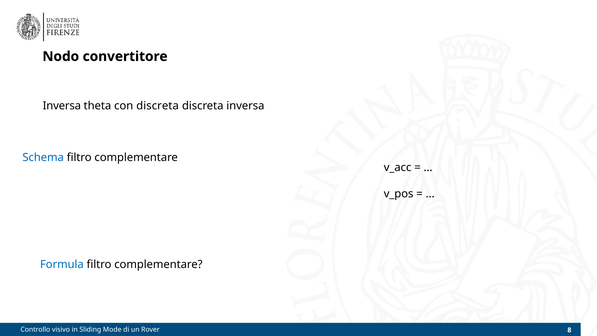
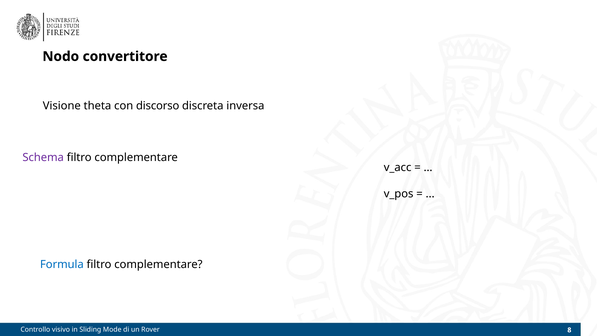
Inversa at (62, 106): Inversa -> Visione
con discreta: discreta -> discorso
Schema colour: blue -> purple
